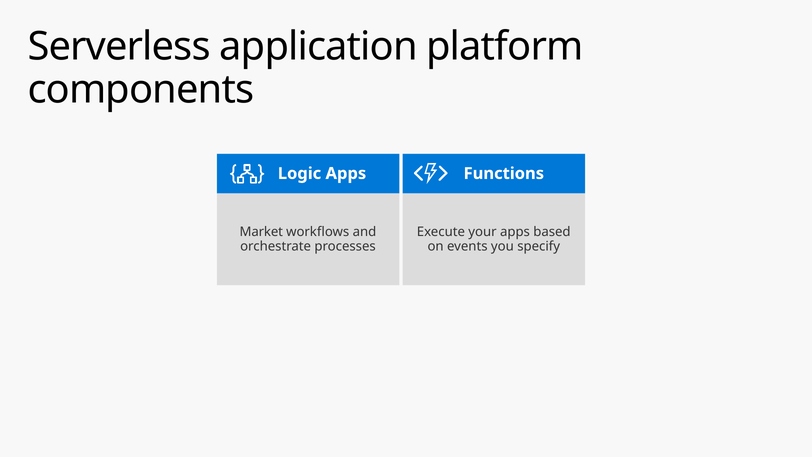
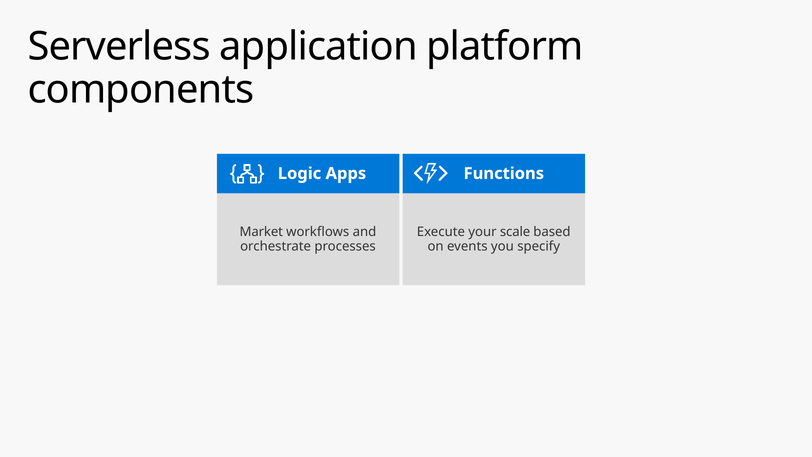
your apps: apps -> scale
